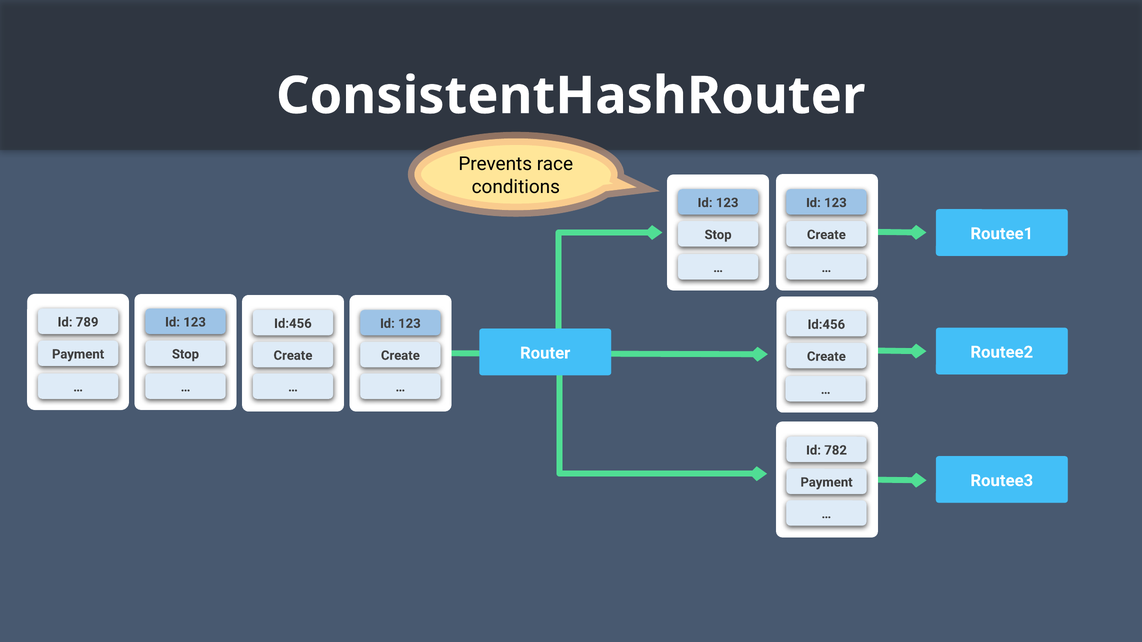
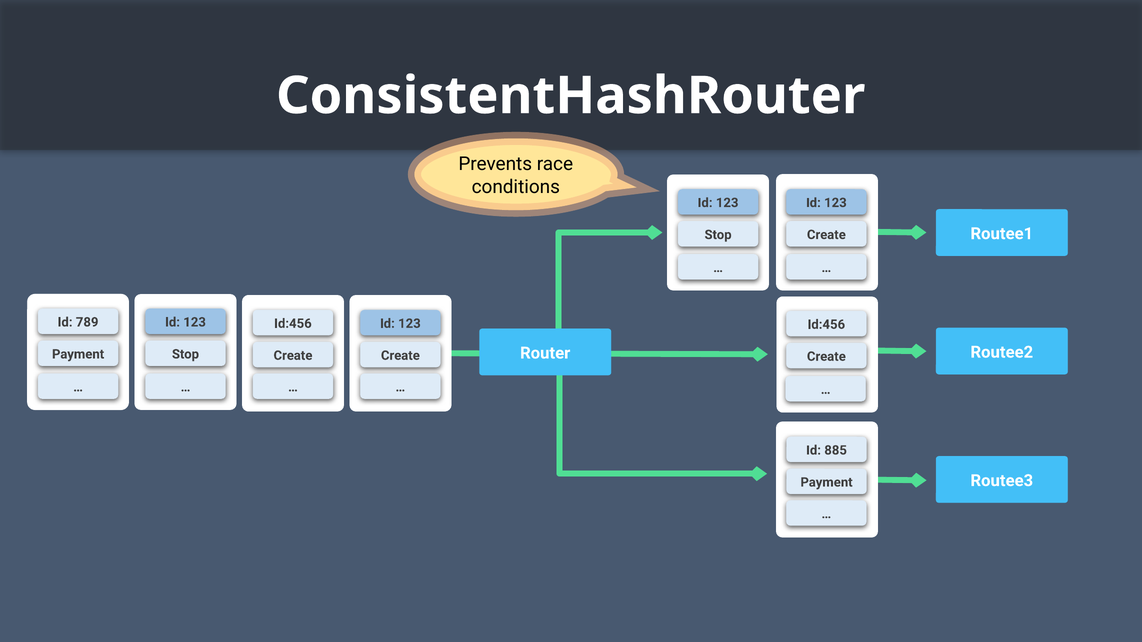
782: 782 -> 885
